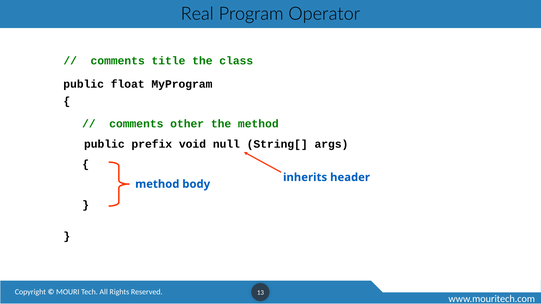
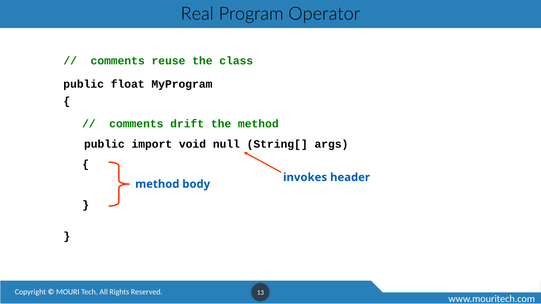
title: title -> reuse
other: other -> drift
prefix: prefix -> import
inherits: inherits -> invokes
